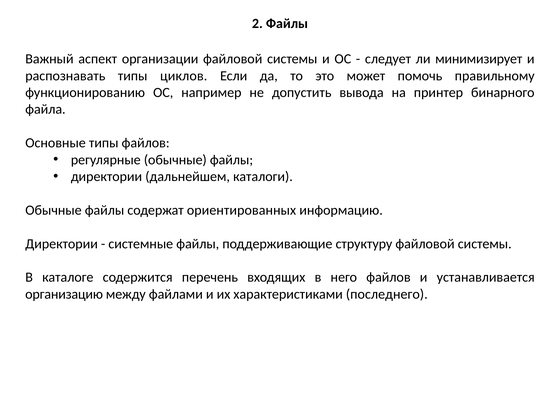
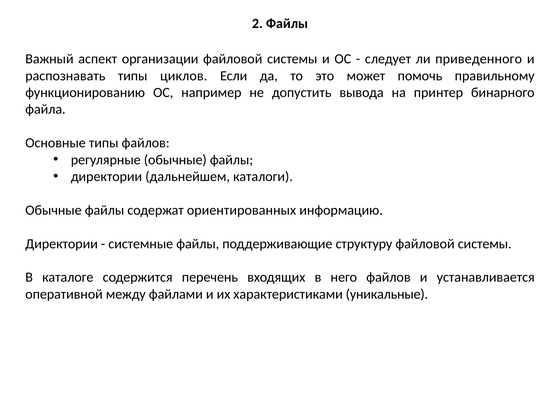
минимизирует: минимизирует -> приведенного
организацию: организацию -> оперативной
последнего: последнего -> уникальные
